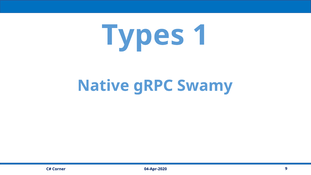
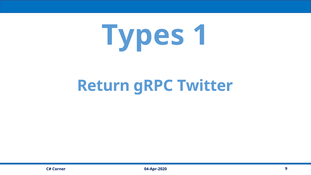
Native: Native -> Return
Swamy: Swamy -> Twitter
